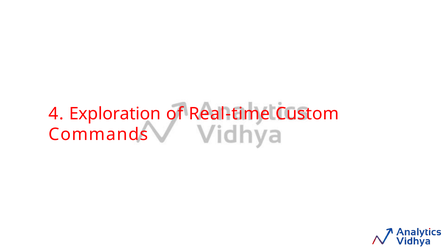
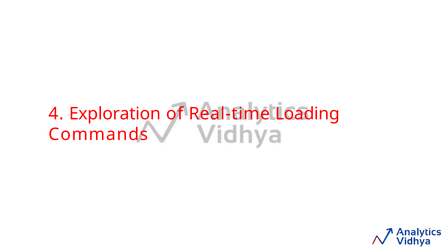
Custom: Custom -> Loading
